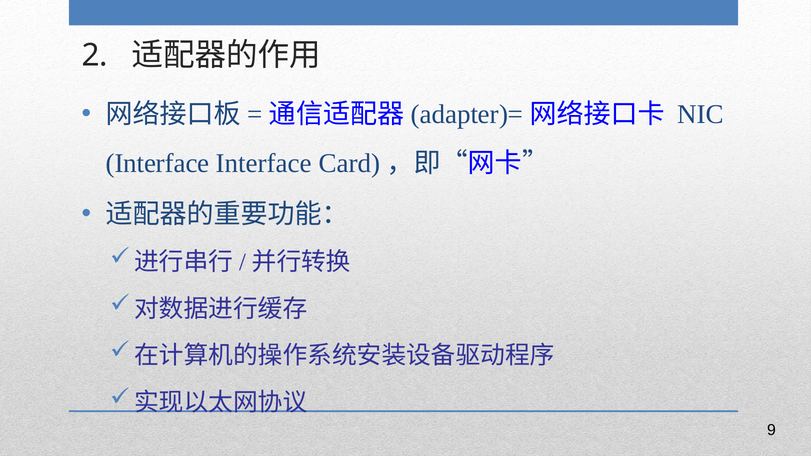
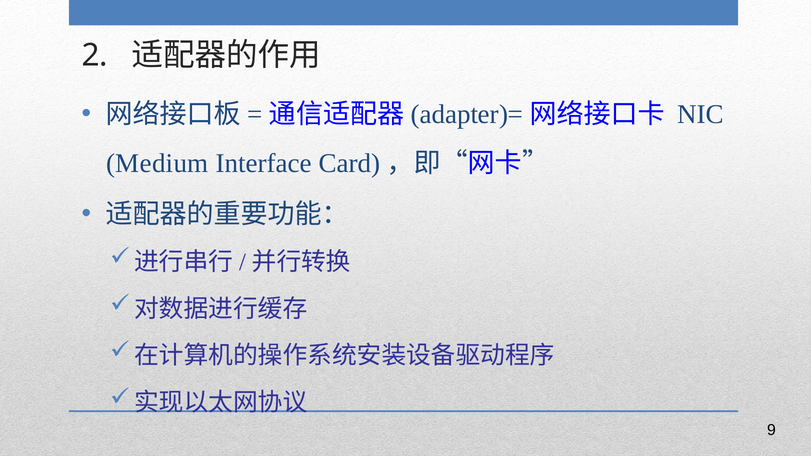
Interface at (158, 163): Interface -> Medium
